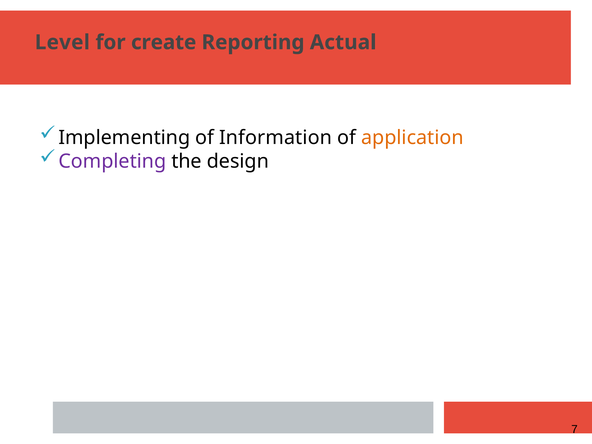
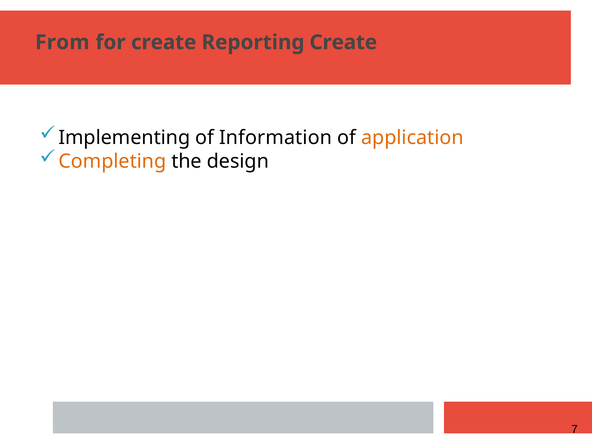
Level: Level -> From
Reporting Actual: Actual -> Create
Completing colour: purple -> orange
